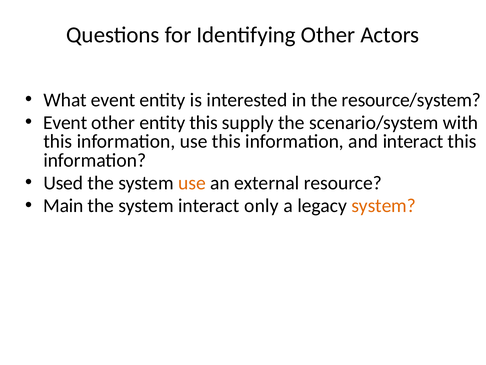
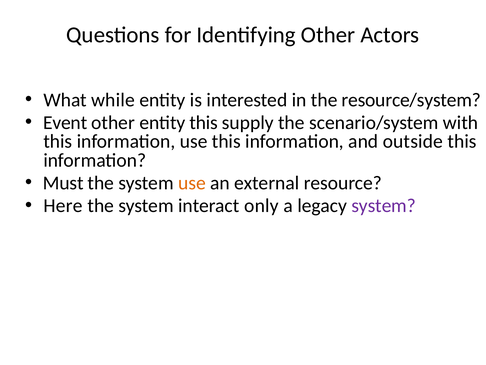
What event: event -> while
and interact: interact -> outside
Used: Used -> Must
Main: Main -> Here
system at (384, 205) colour: orange -> purple
